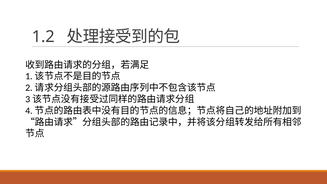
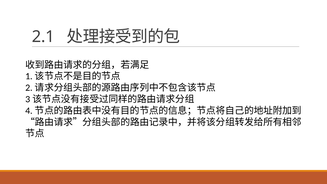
1.2: 1.2 -> 2.1
